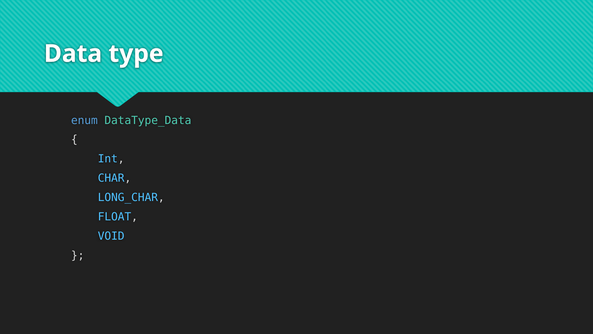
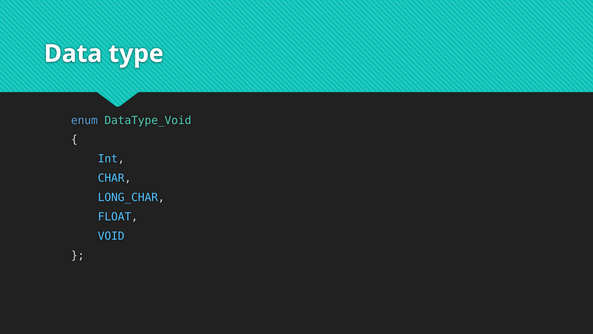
DataType_Data: DataType_Data -> DataType_Void
